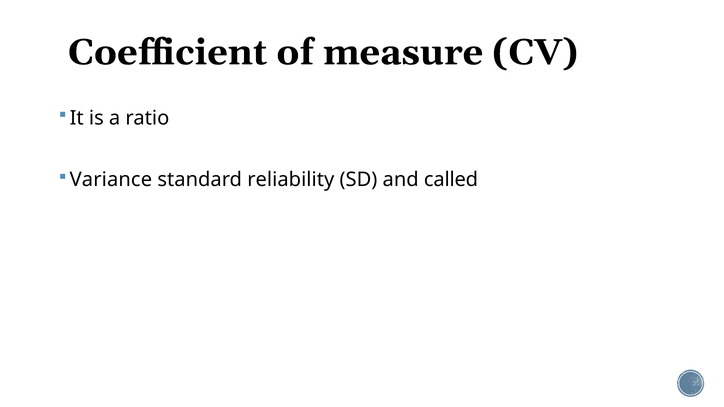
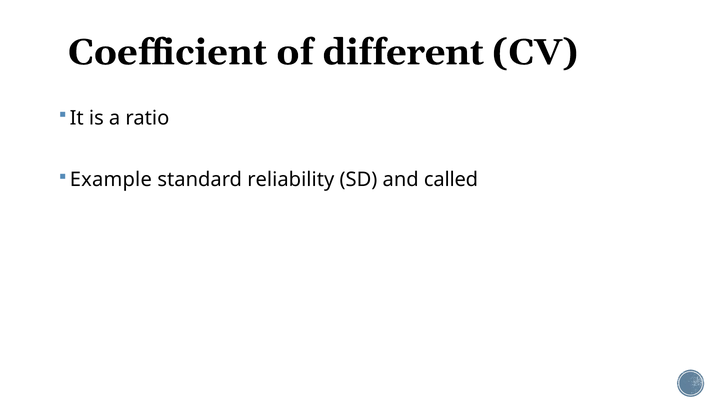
measure: measure -> different
Variance: Variance -> Example
